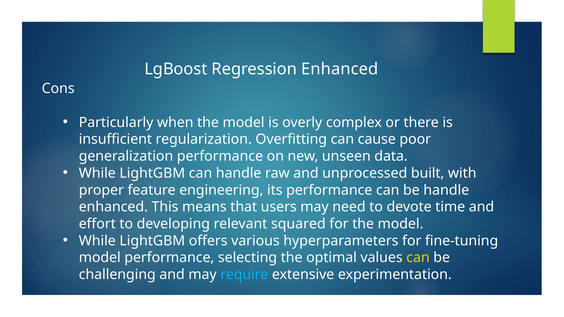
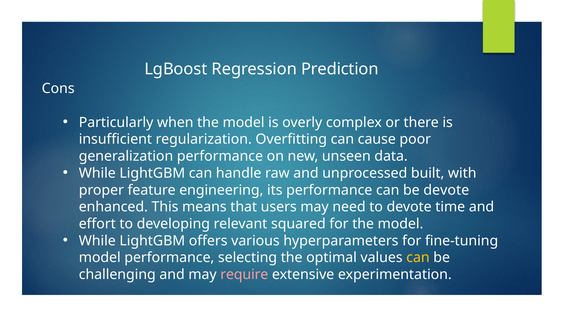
Regression Enhanced: Enhanced -> Prediction
be handle: handle -> devote
require colour: light blue -> pink
